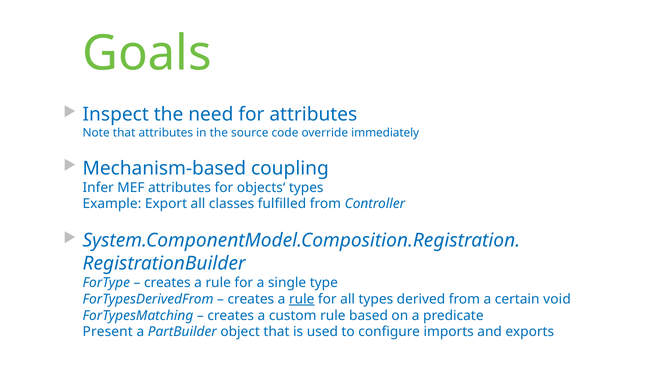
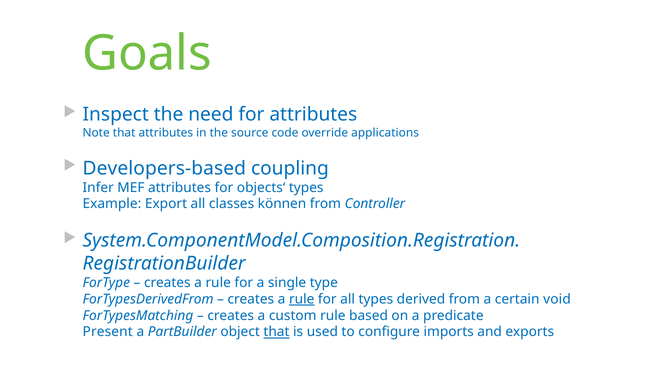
immediately: immediately -> applications
Mechanism-based: Mechanism-based -> Developers-based
fulfilled: fulfilled -> können
that at (276, 332) underline: none -> present
